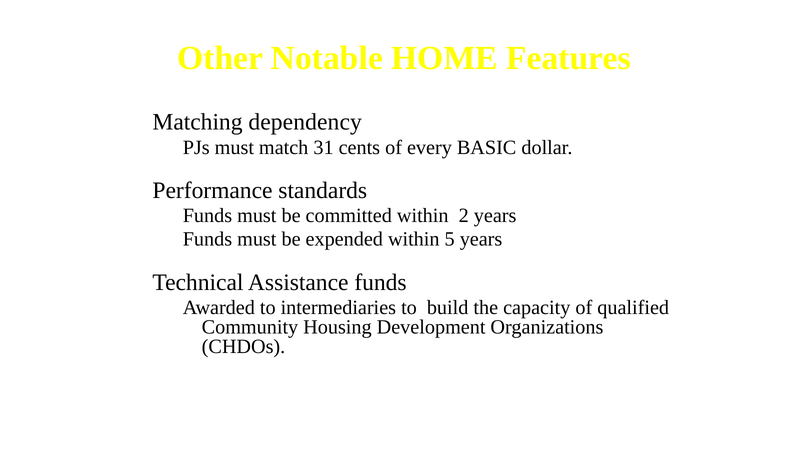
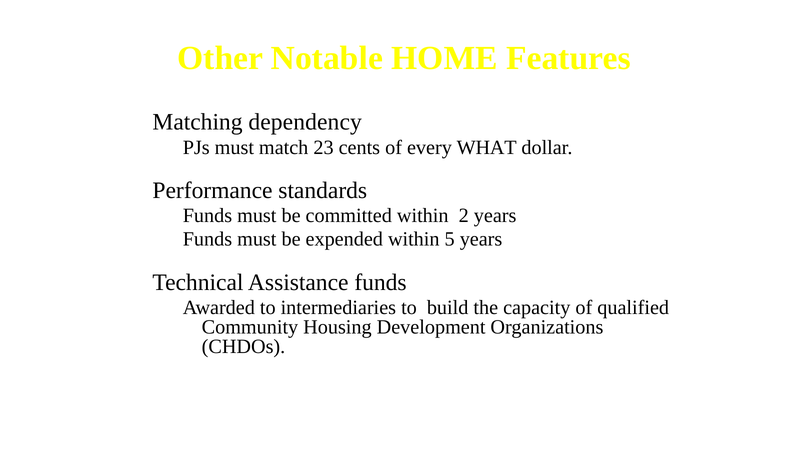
31: 31 -> 23
BASIC: BASIC -> WHAT
